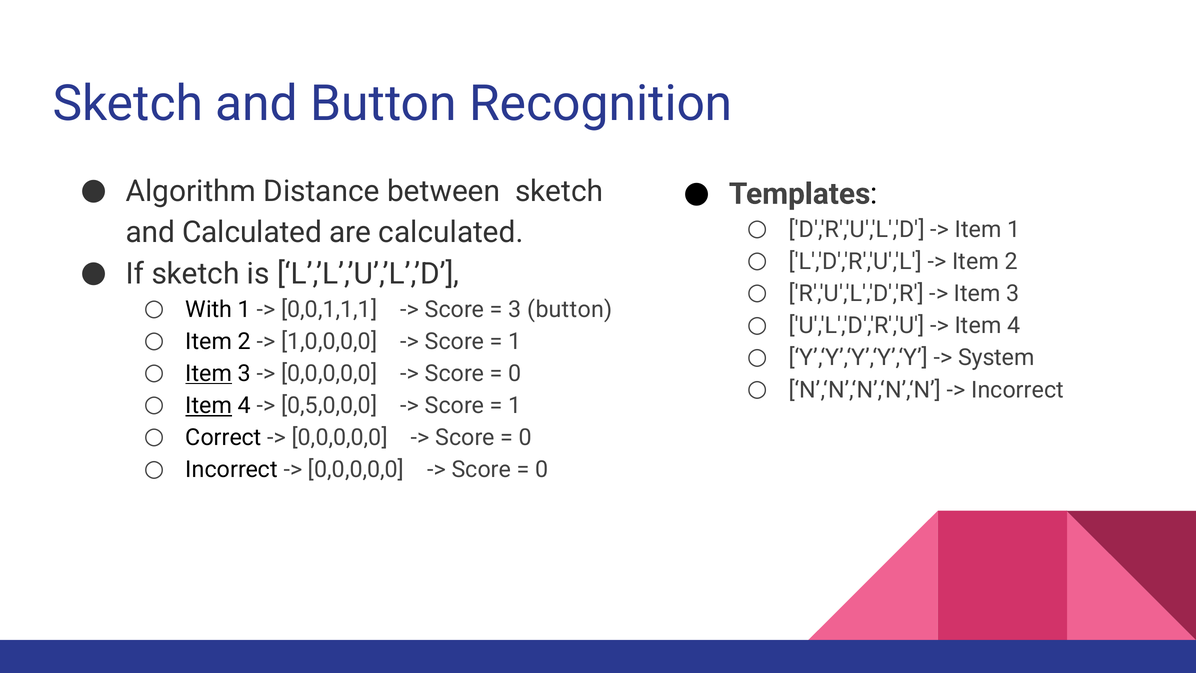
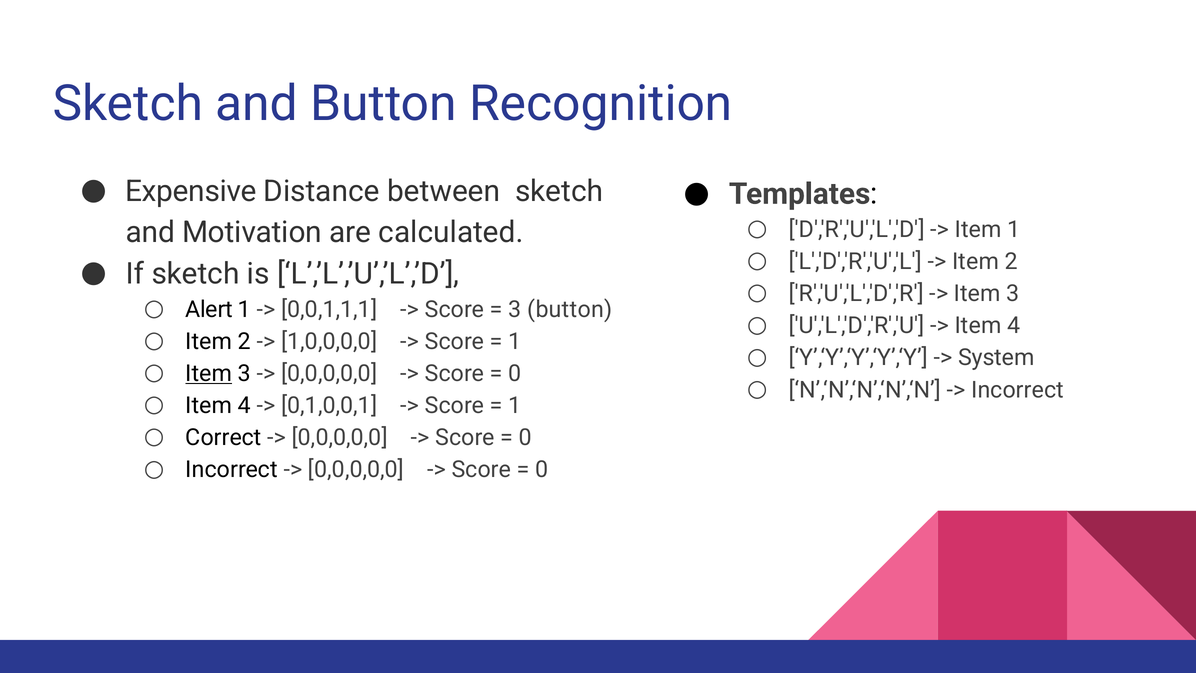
Algorithm: Algorithm -> Expensive
and Calculated: Calculated -> Motivation
With: With -> Alert
Item at (209, 405) underline: present -> none
0,5,0,0,0: 0,5,0,0,0 -> 0,1,0,0,1
